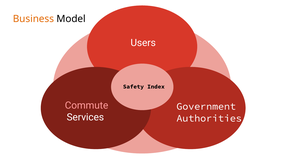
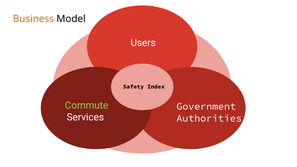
Commute colour: pink -> light green
